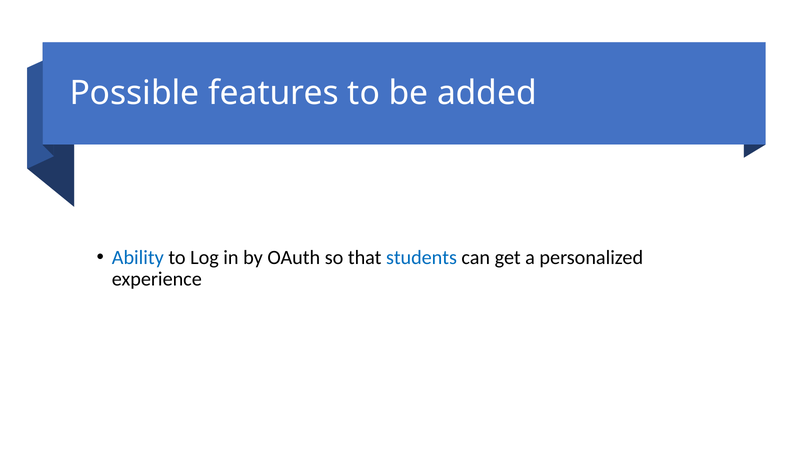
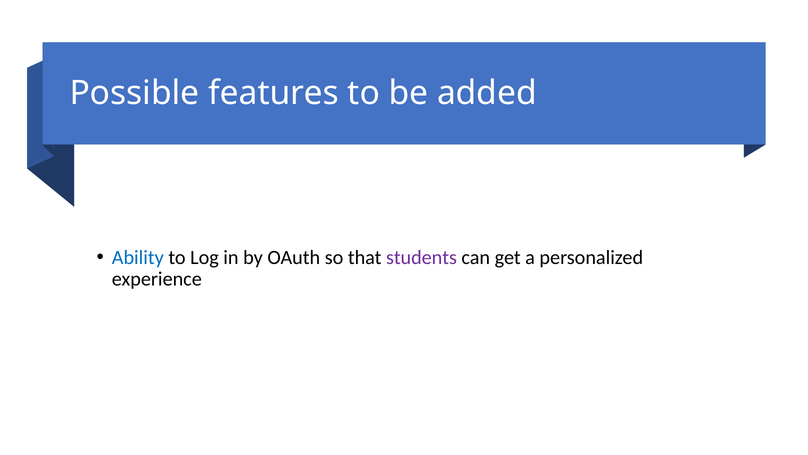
students colour: blue -> purple
